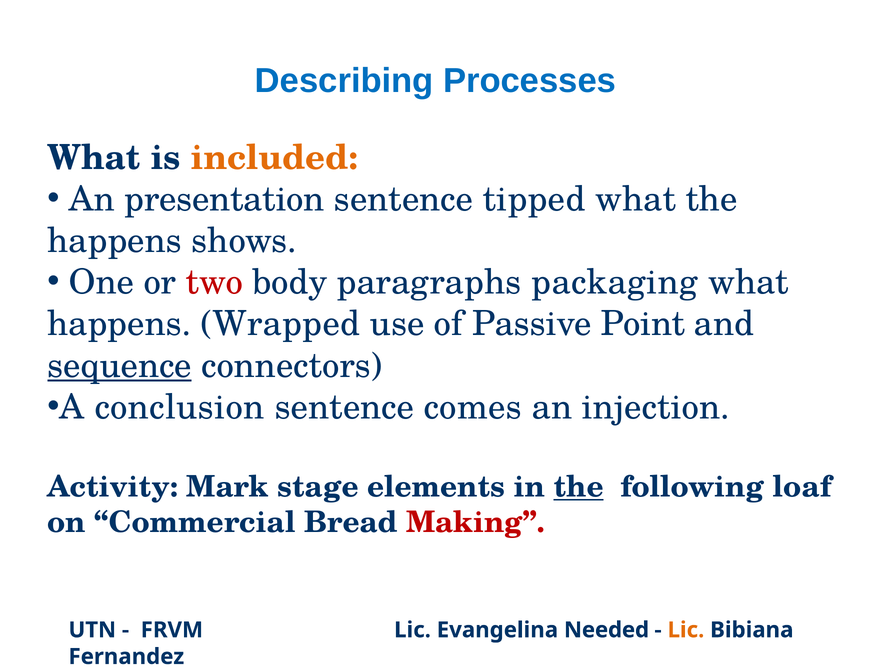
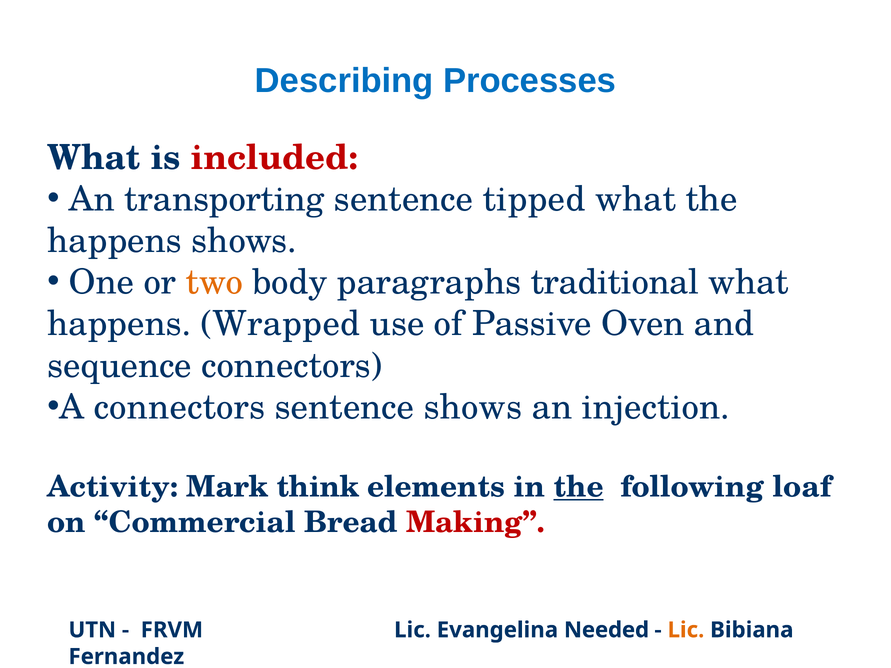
included colour: orange -> red
presentation: presentation -> transporting
two colour: red -> orange
packaging: packaging -> traditional
Point: Point -> Oven
sequence underline: present -> none
A conclusion: conclusion -> connectors
sentence comes: comes -> shows
stage: stage -> think
